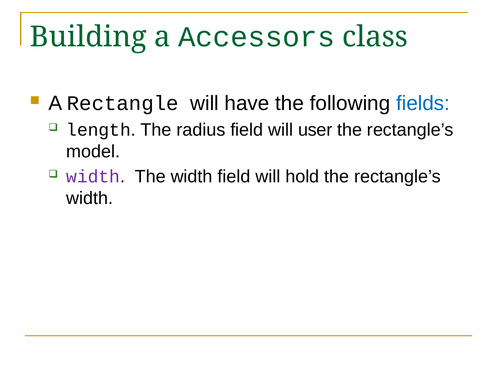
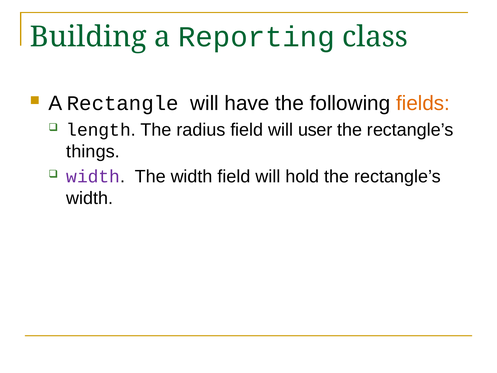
Accessors: Accessors -> Reporting
fields colour: blue -> orange
model: model -> things
